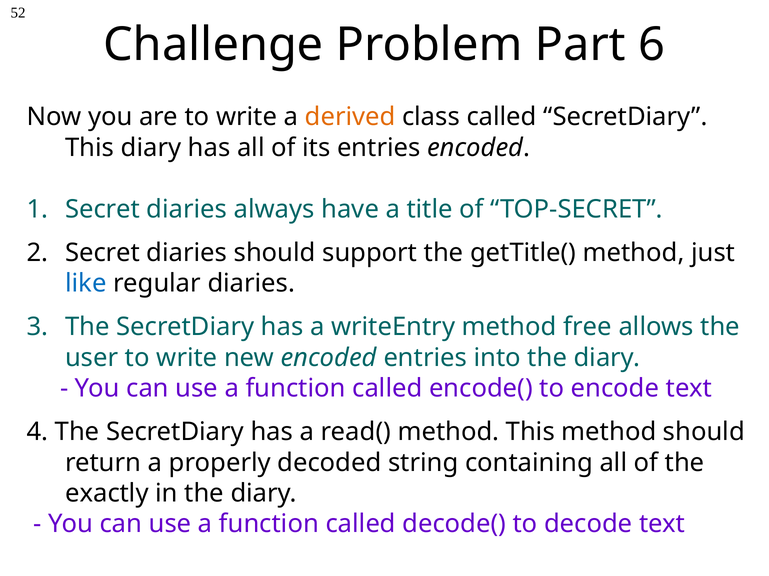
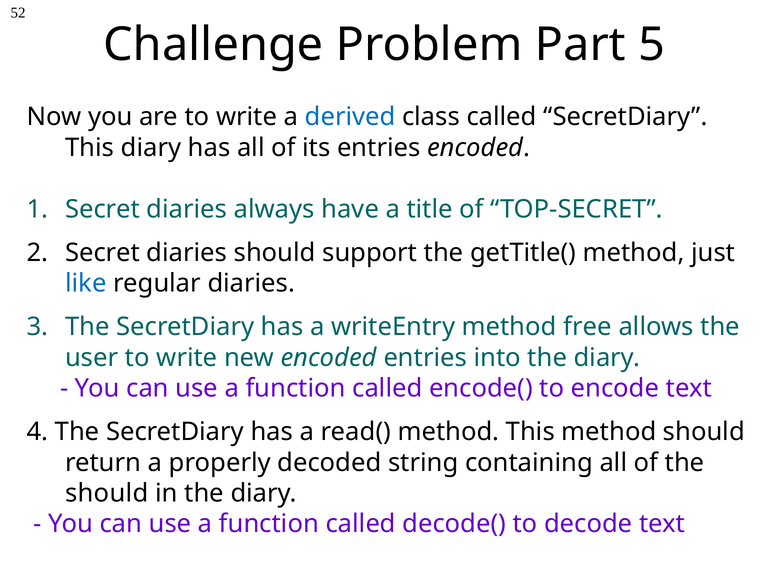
6: 6 -> 5
derived colour: orange -> blue
exactly at (107, 494): exactly -> should
